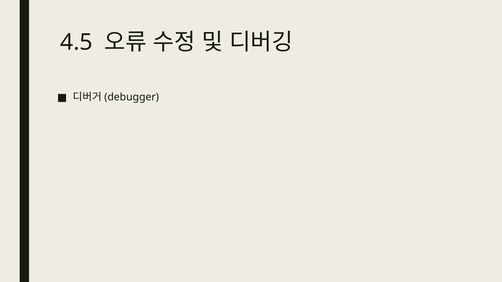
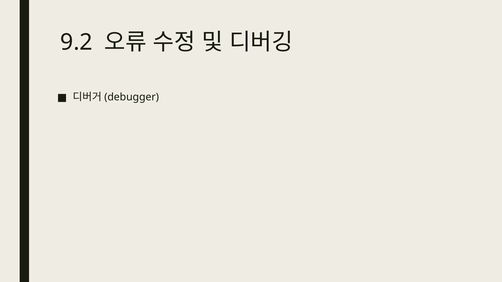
4.5: 4.5 -> 9.2
